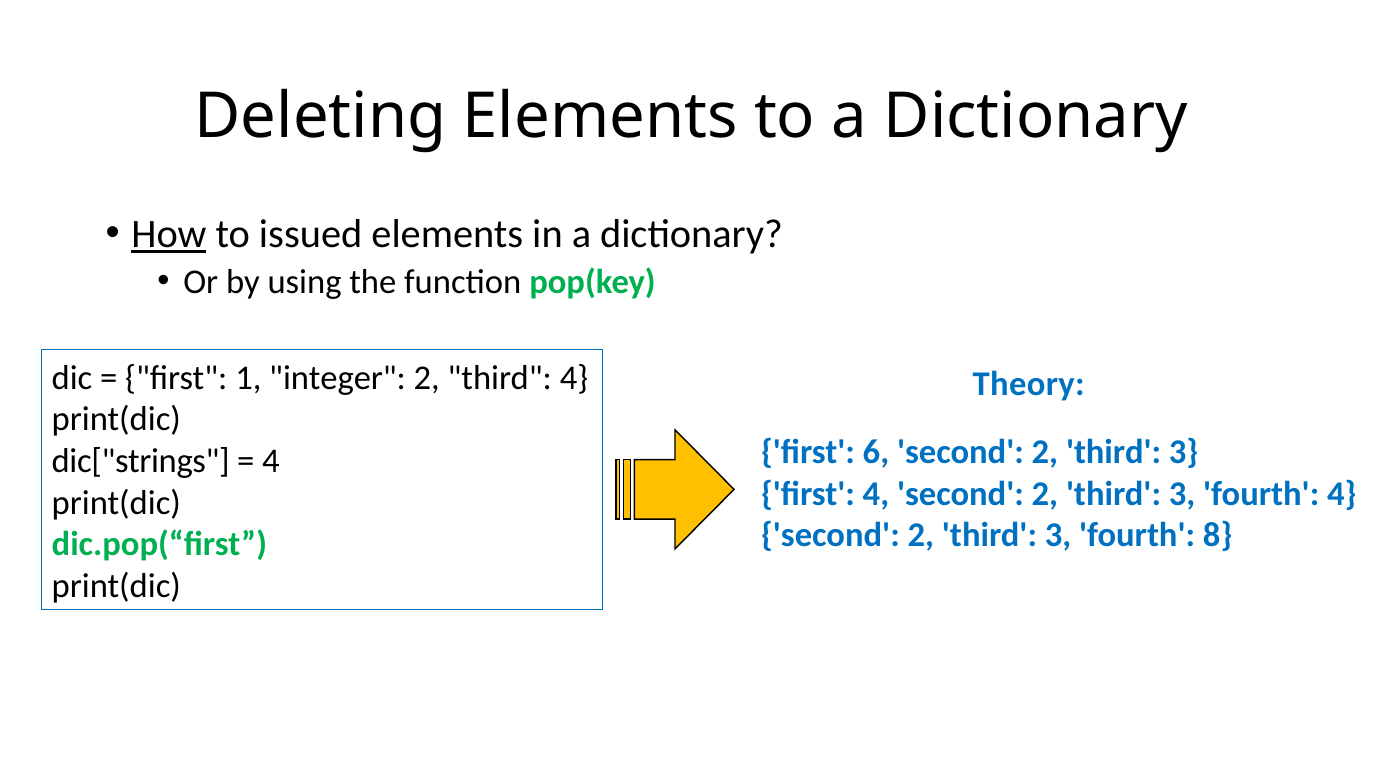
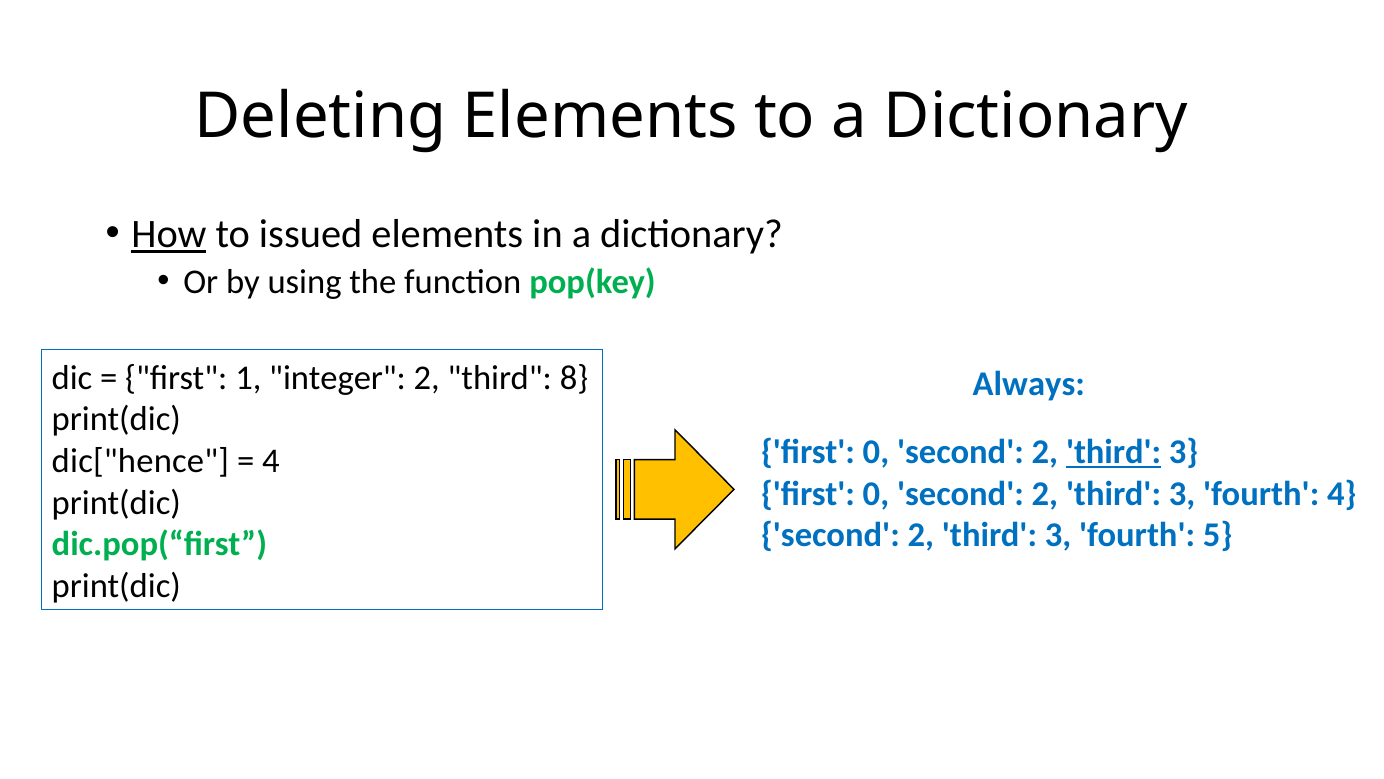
third 4: 4 -> 8
Theory: Theory -> Always
6 at (876, 452): 6 -> 0
third at (1114, 452) underline: none -> present
dic["strings: dic["strings -> dic["hence
4 at (876, 494): 4 -> 0
8: 8 -> 5
